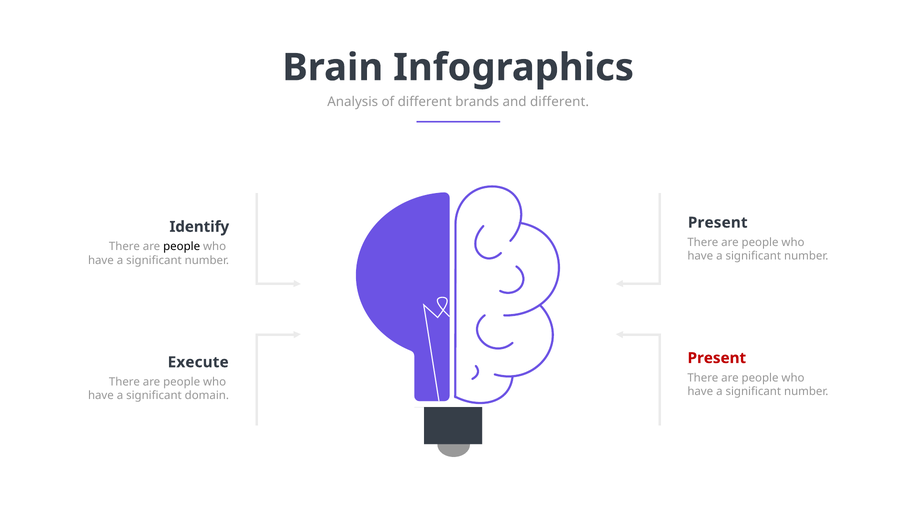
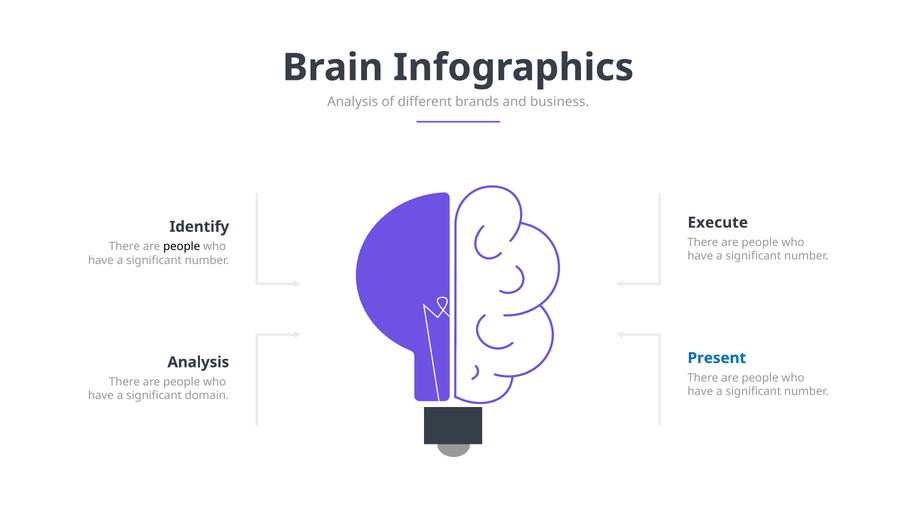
and different: different -> business
Present at (718, 223): Present -> Execute
Present at (717, 358) colour: red -> blue
Execute at (198, 362): Execute -> Analysis
